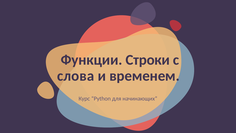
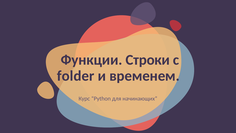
слова: слова -> folder
